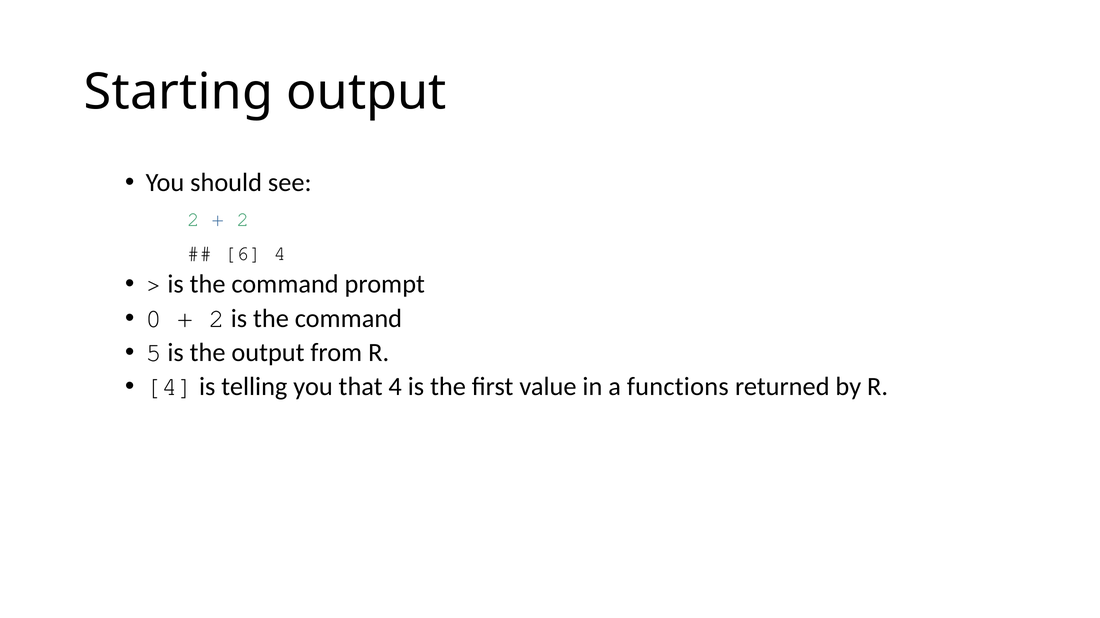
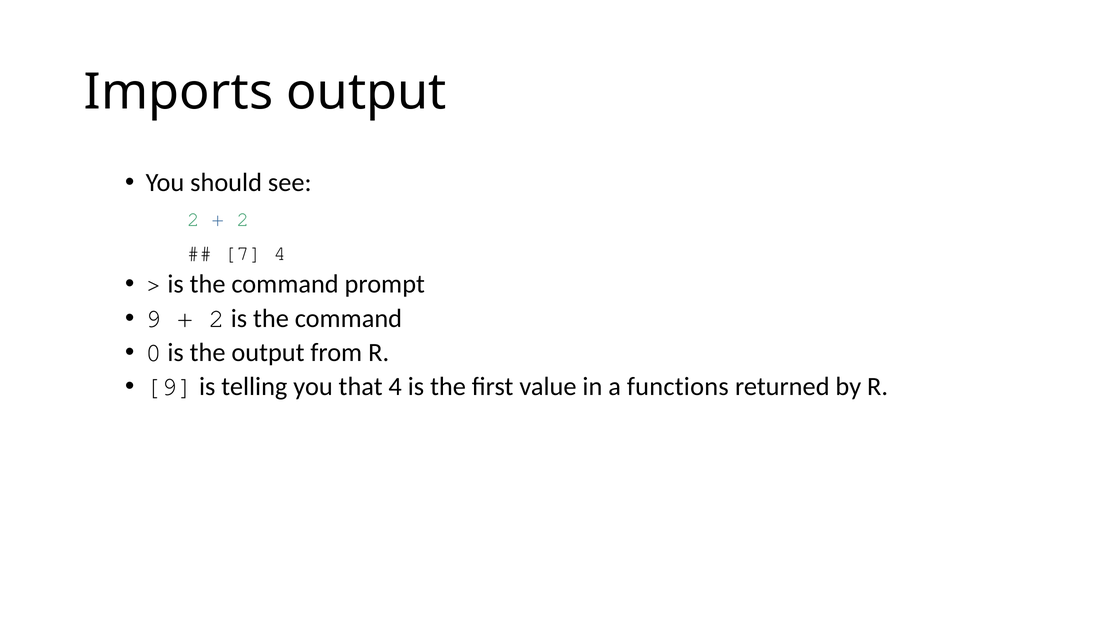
Starting: Starting -> Imports
6: 6 -> 7
0 at (154, 319): 0 -> 9
5: 5 -> 0
4 at (169, 387): 4 -> 9
